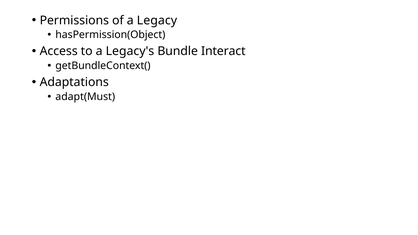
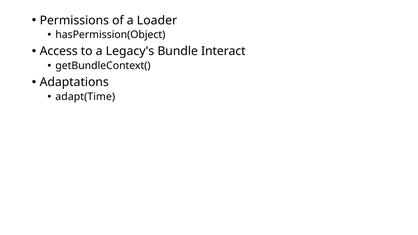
Legacy: Legacy -> Loader
adapt(Must: adapt(Must -> adapt(Time
